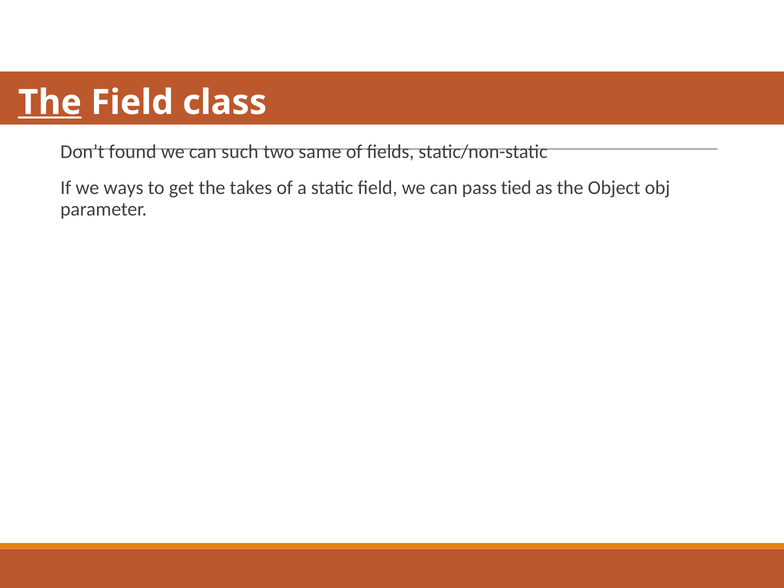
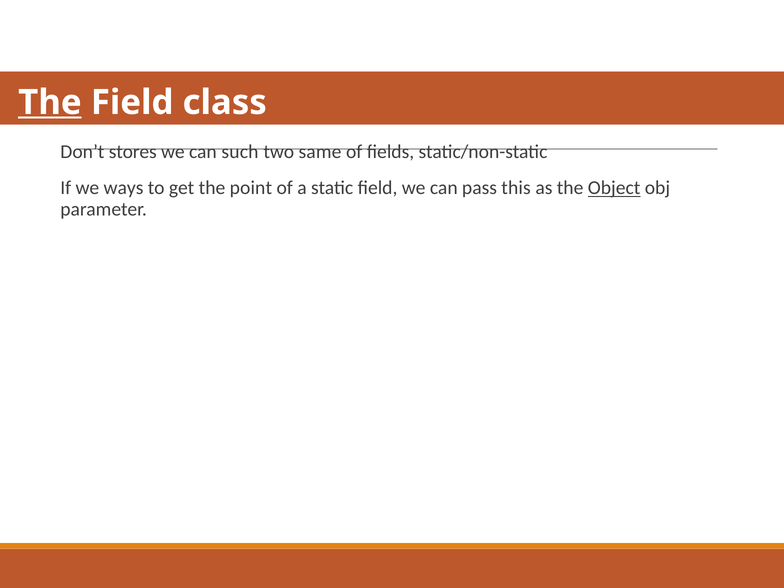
found: found -> stores
takes: takes -> point
tied: tied -> this
Object underline: none -> present
